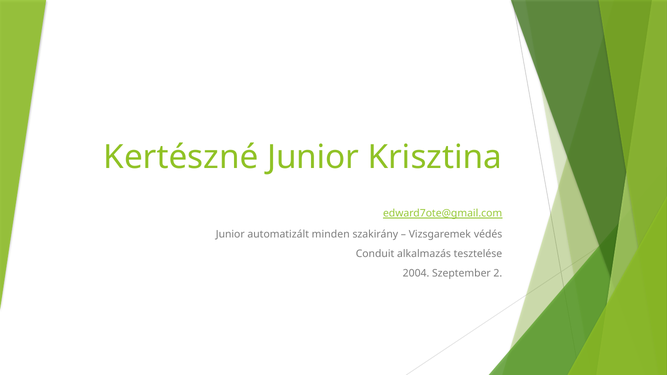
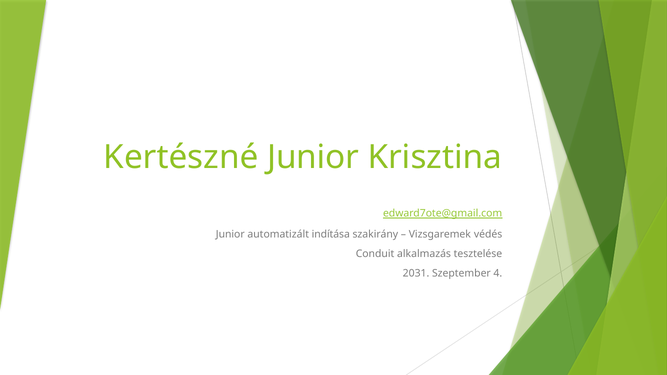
minden: minden -> indítása
2004: 2004 -> 2031
2: 2 -> 4
